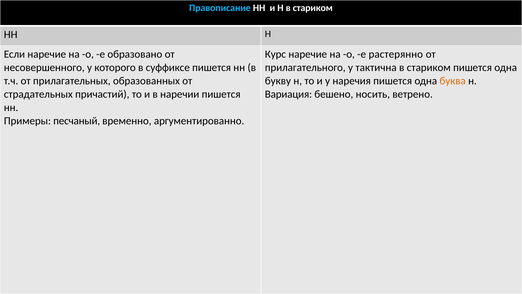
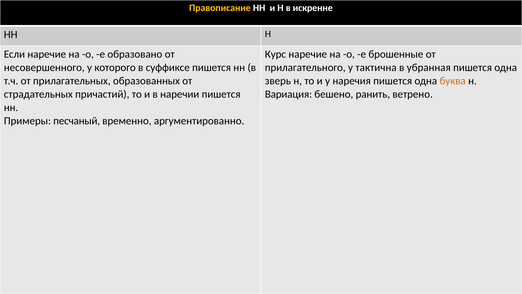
Правописание colour: light blue -> yellow
Н в стариком: стариком -> искренне
растерянно: растерянно -> брошенные
стариком at (429, 68): стариком -> убранная
букву: букву -> зверь
носить: носить -> ранить
